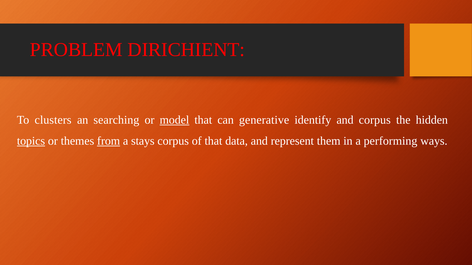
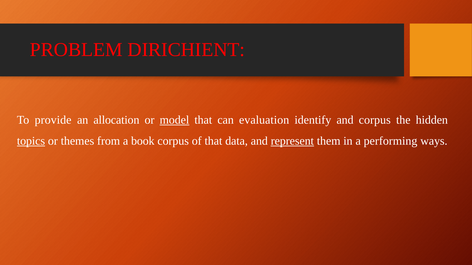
clusters: clusters -> provide
searching: searching -> allocation
generative: generative -> evaluation
from underline: present -> none
stays: stays -> book
represent underline: none -> present
